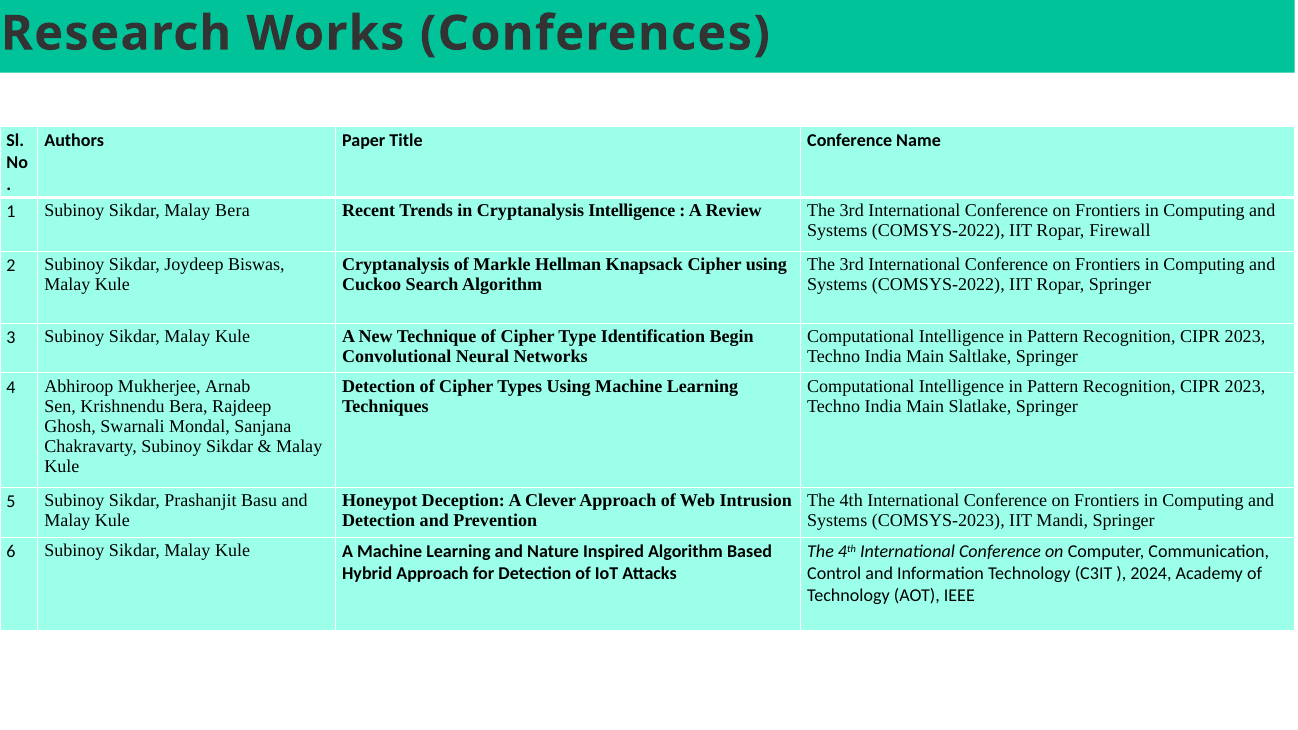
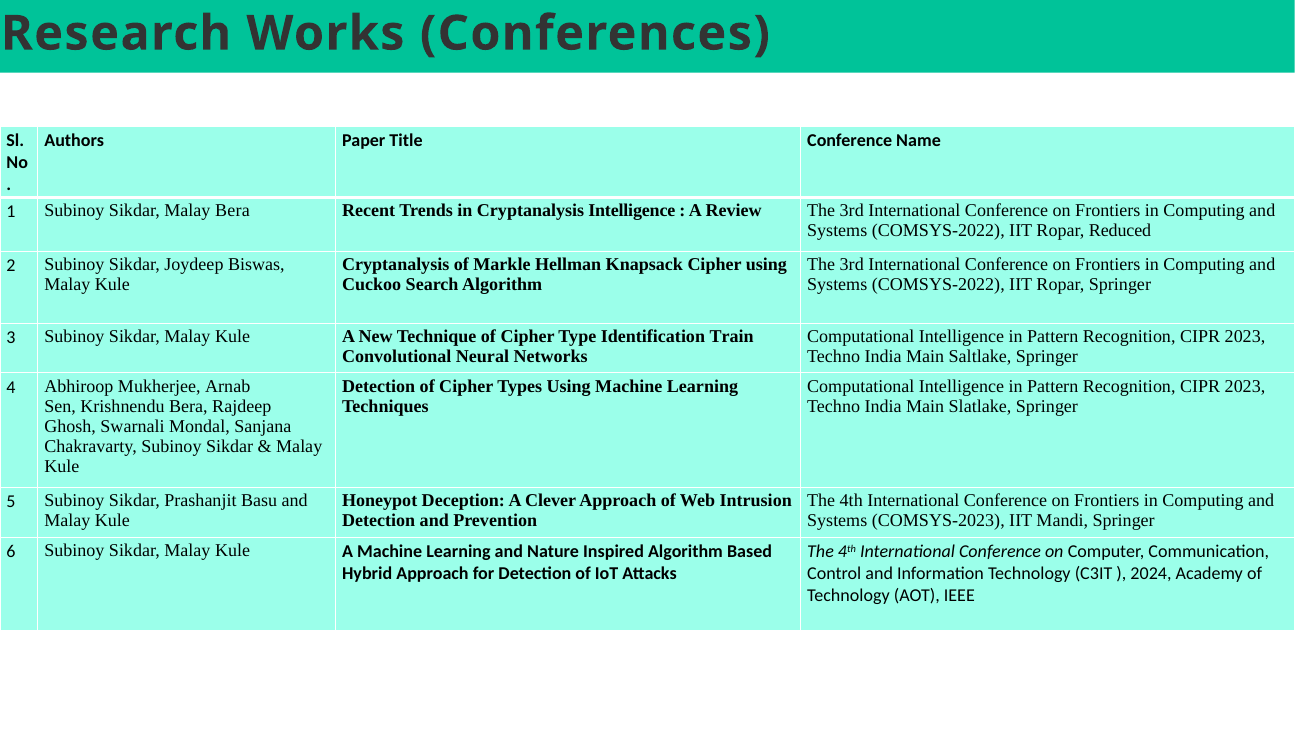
Firewall: Firewall -> Reduced
Begin: Begin -> Train
